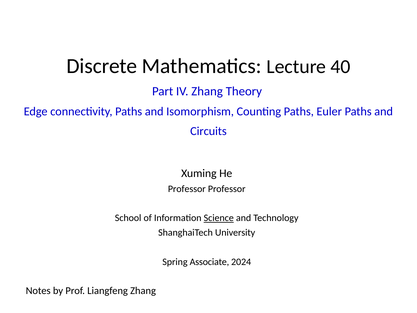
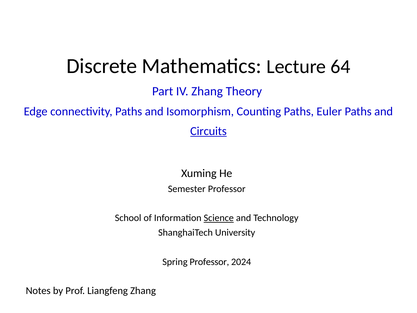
40: 40 -> 64
Circuits underline: none -> present
Professor at (187, 189): Professor -> Semester
Spring Associate: Associate -> Professor
